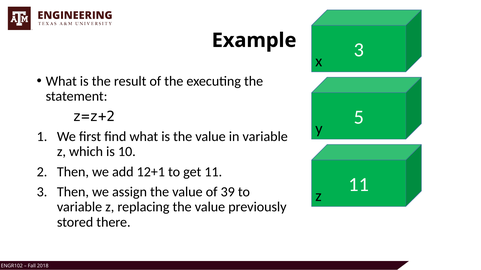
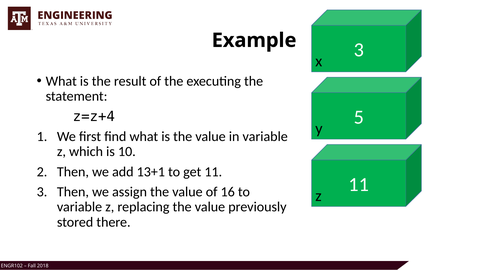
z=z+2: z=z+2 -> z=z+4
12+1: 12+1 -> 13+1
39: 39 -> 16
